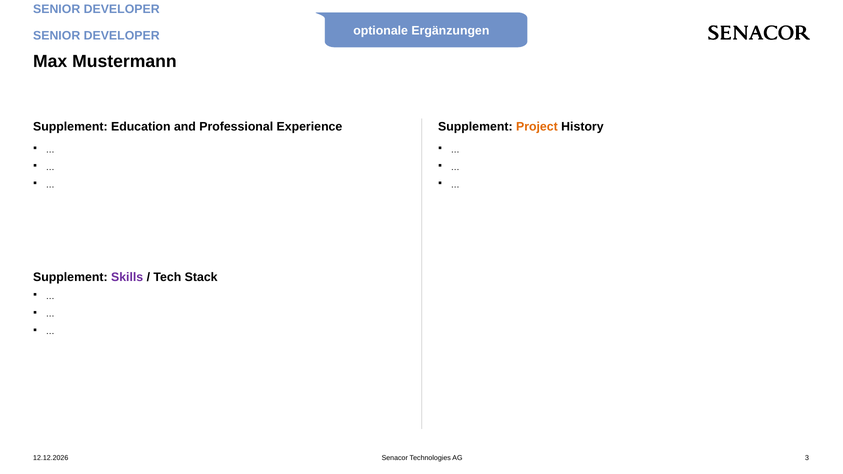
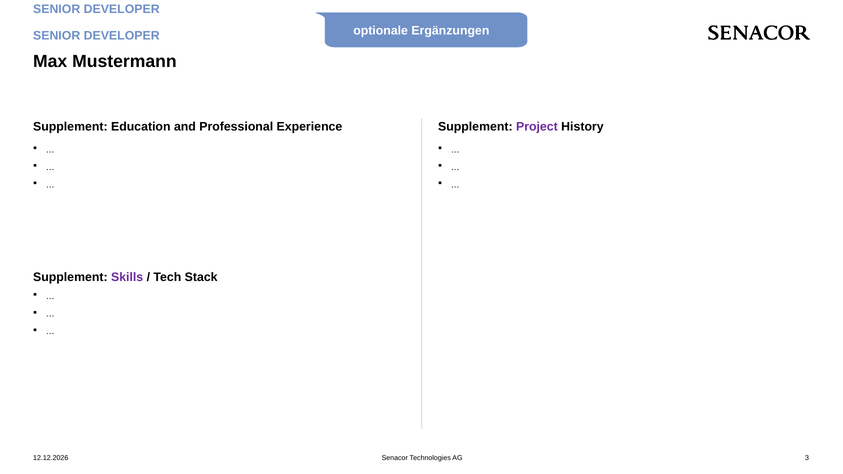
Project colour: orange -> purple
